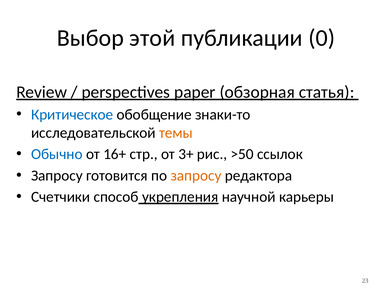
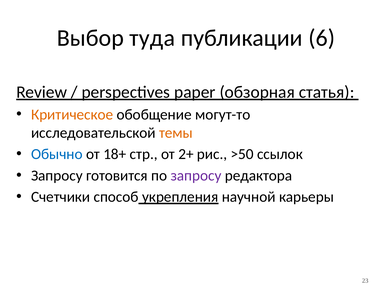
этой: этой -> туда
0: 0 -> 6
Критическое colour: blue -> orange
знаки-то: знаки-то -> могут-то
16+: 16+ -> 18+
3+: 3+ -> 2+
запросу at (196, 176) colour: orange -> purple
